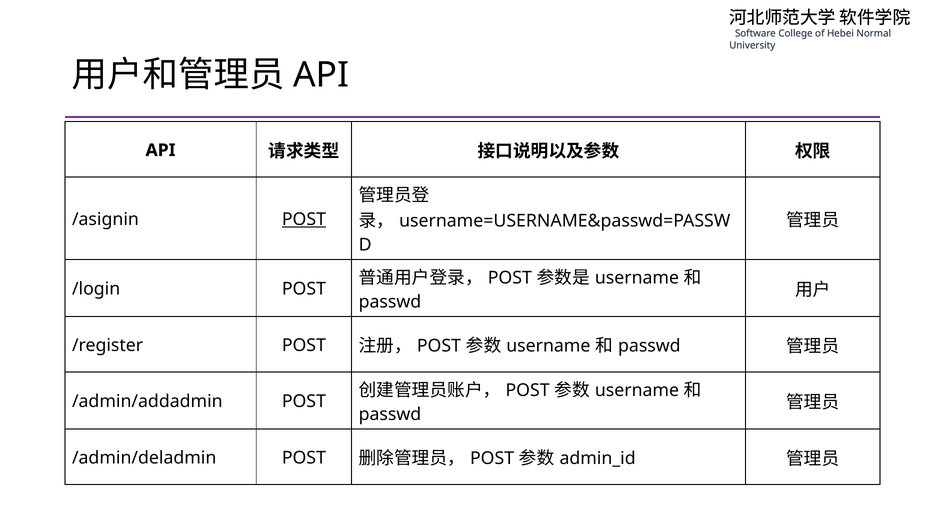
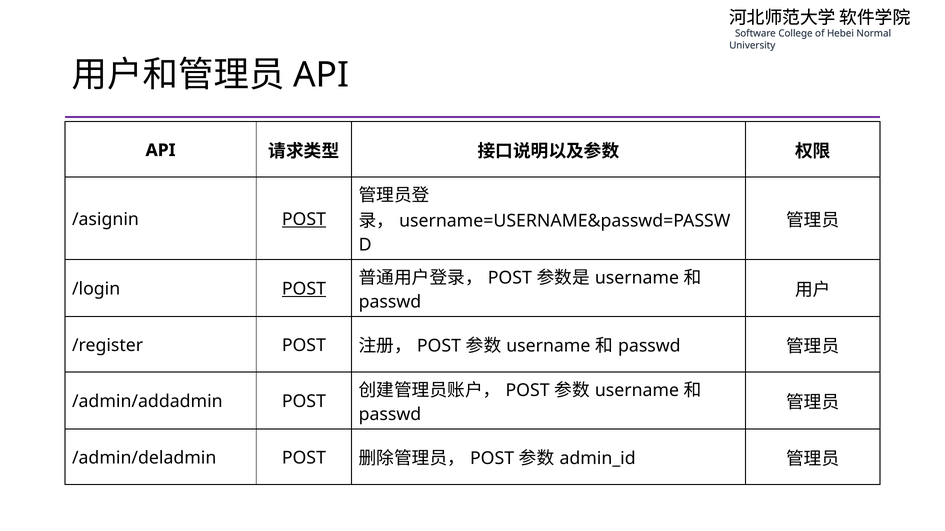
POST at (304, 289) underline: none -> present
